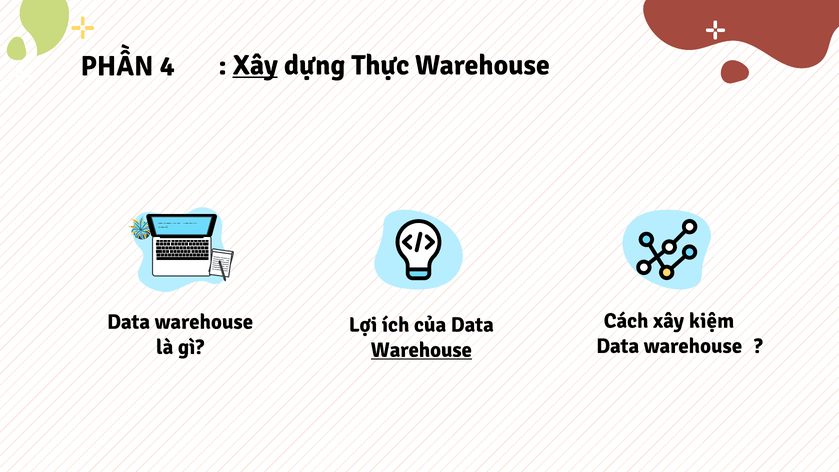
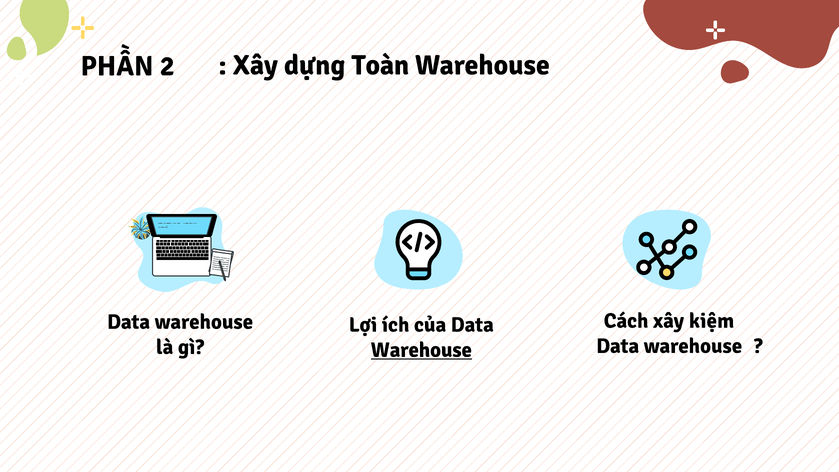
4: 4 -> 2
Xây at (255, 65) underline: present -> none
Thực: Thực -> Toàn
